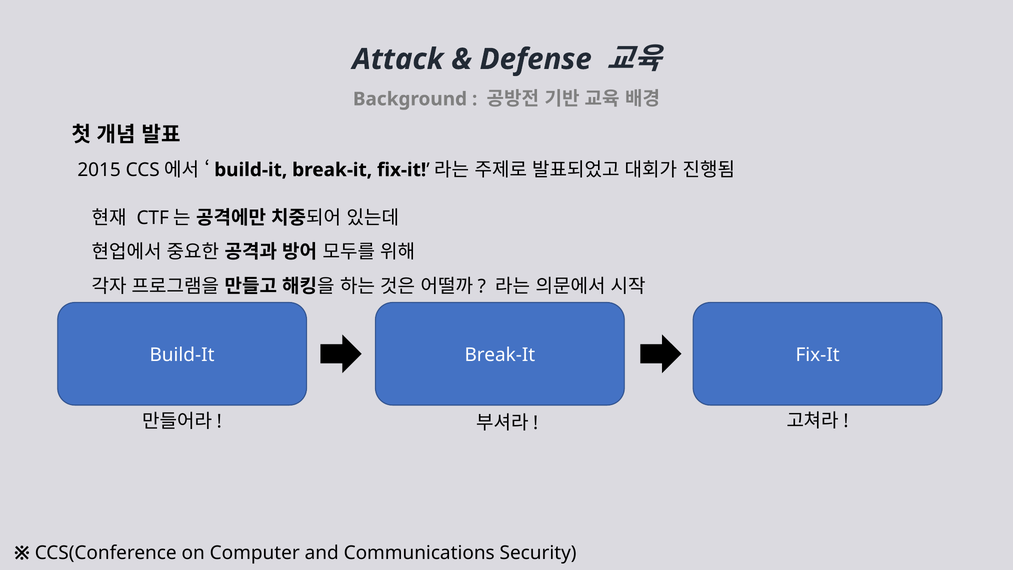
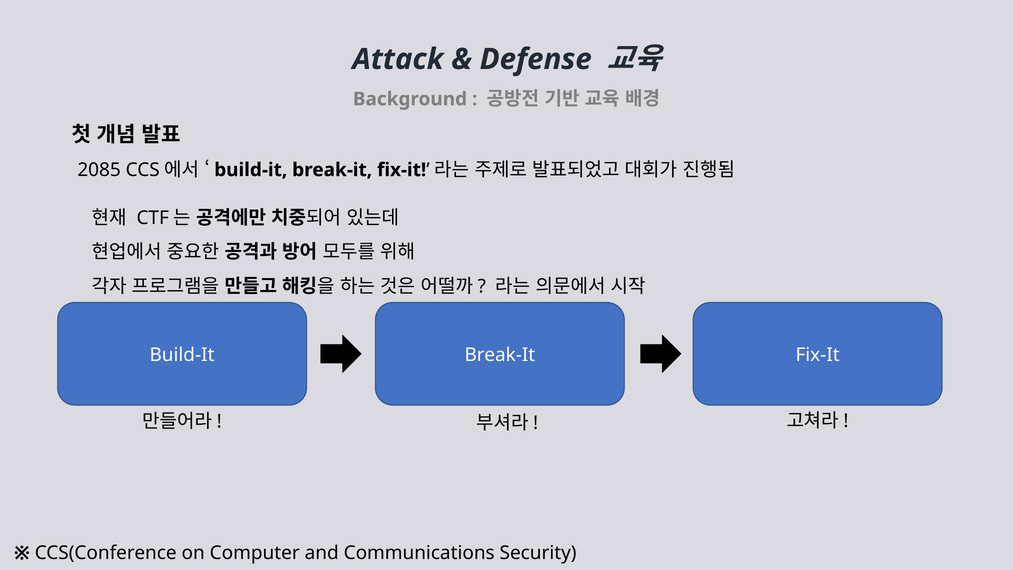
2015: 2015 -> 2085
